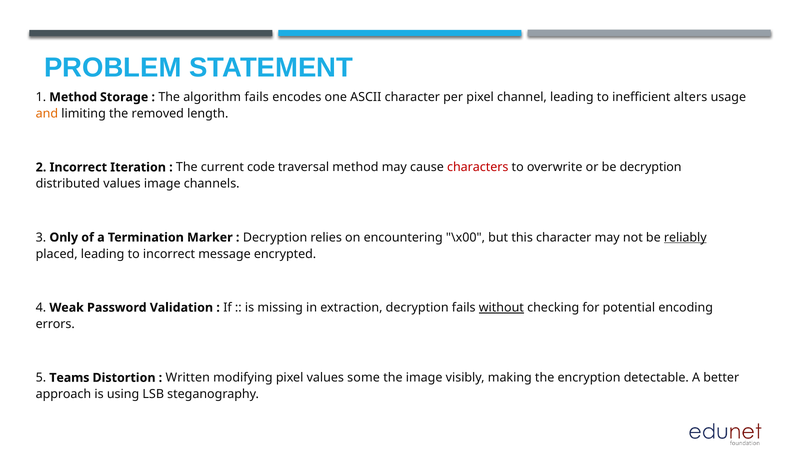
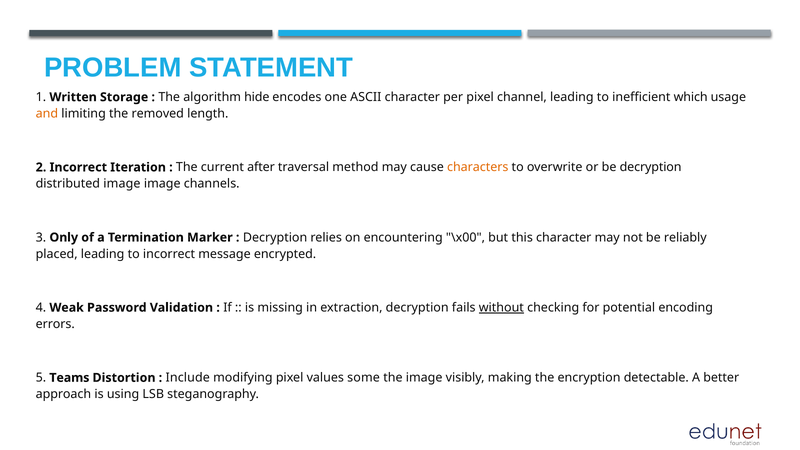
1 Method: Method -> Written
algorithm fails: fails -> hide
alters: alters -> which
code: code -> after
characters colour: red -> orange
distributed values: values -> image
reliably underline: present -> none
Written: Written -> Include
